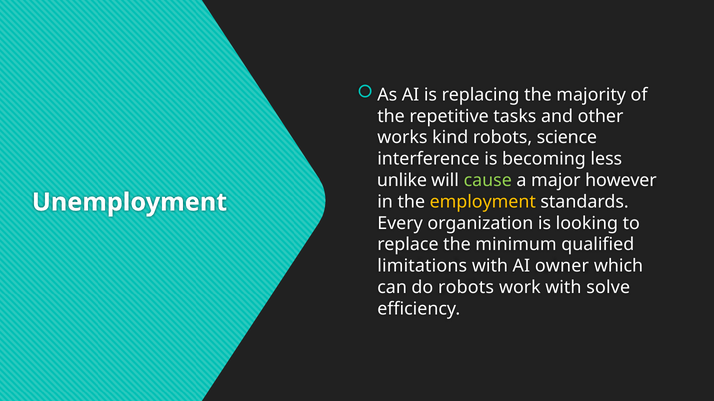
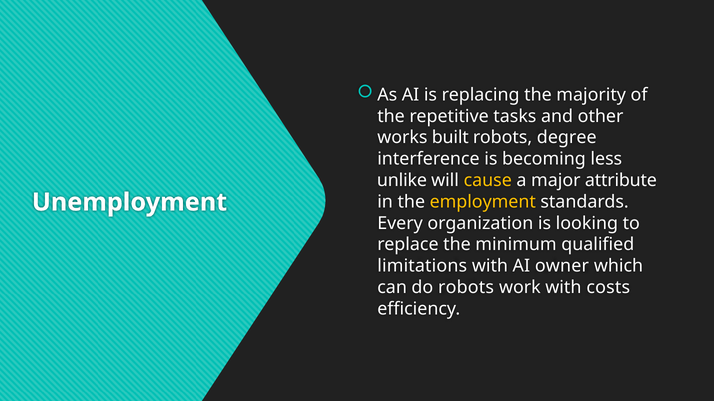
kind: kind -> built
science: science -> degree
cause colour: light green -> yellow
however: however -> attribute
solve: solve -> costs
